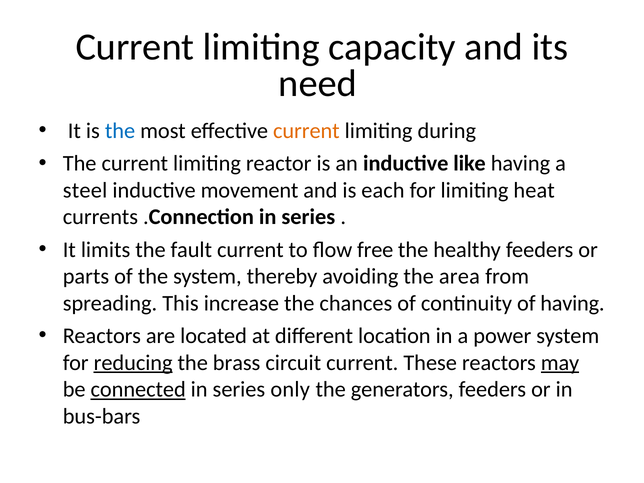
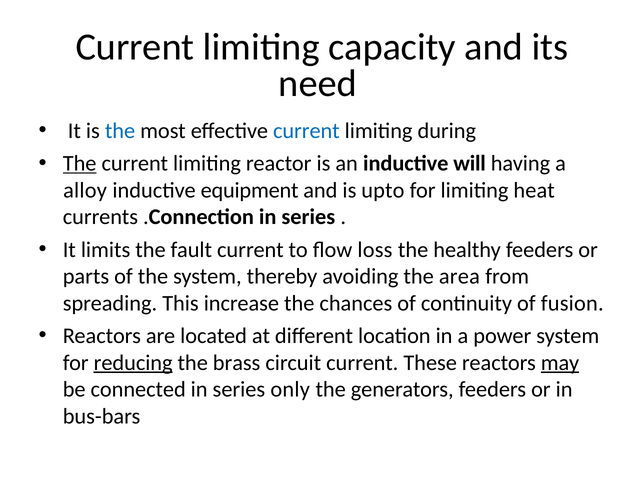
current at (306, 131) colour: orange -> blue
The at (80, 163) underline: none -> present
like: like -> will
steel: steel -> alloy
movement: movement -> equipment
each: each -> upto
free: free -> loss
of having: having -> fusion
connected underline: present -> none
